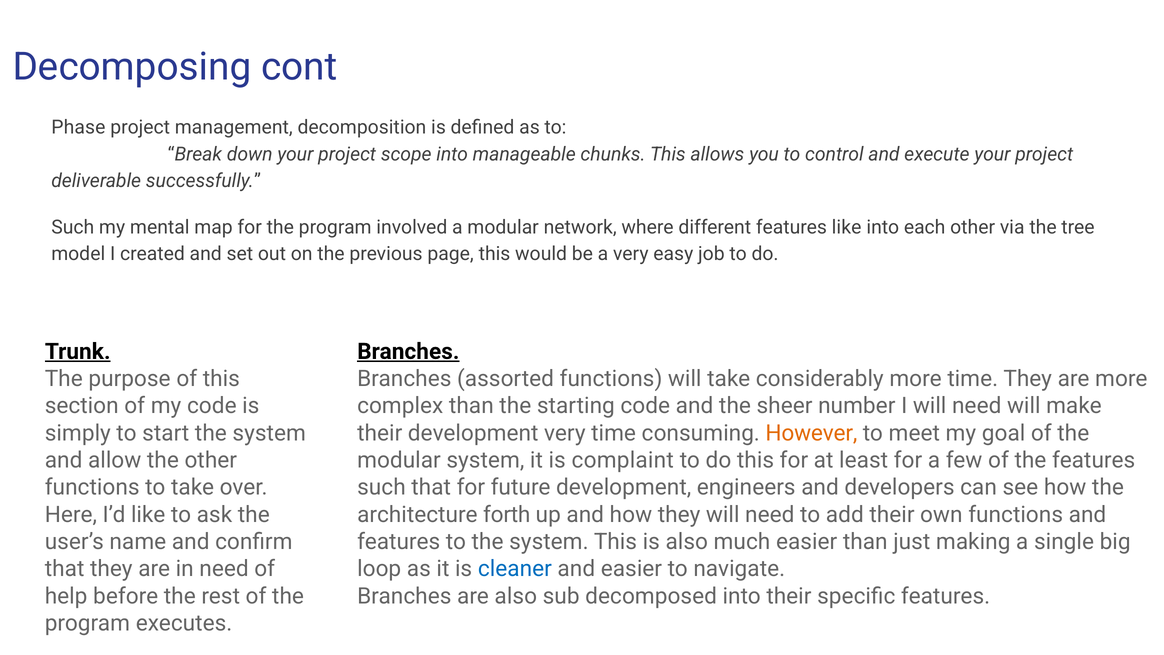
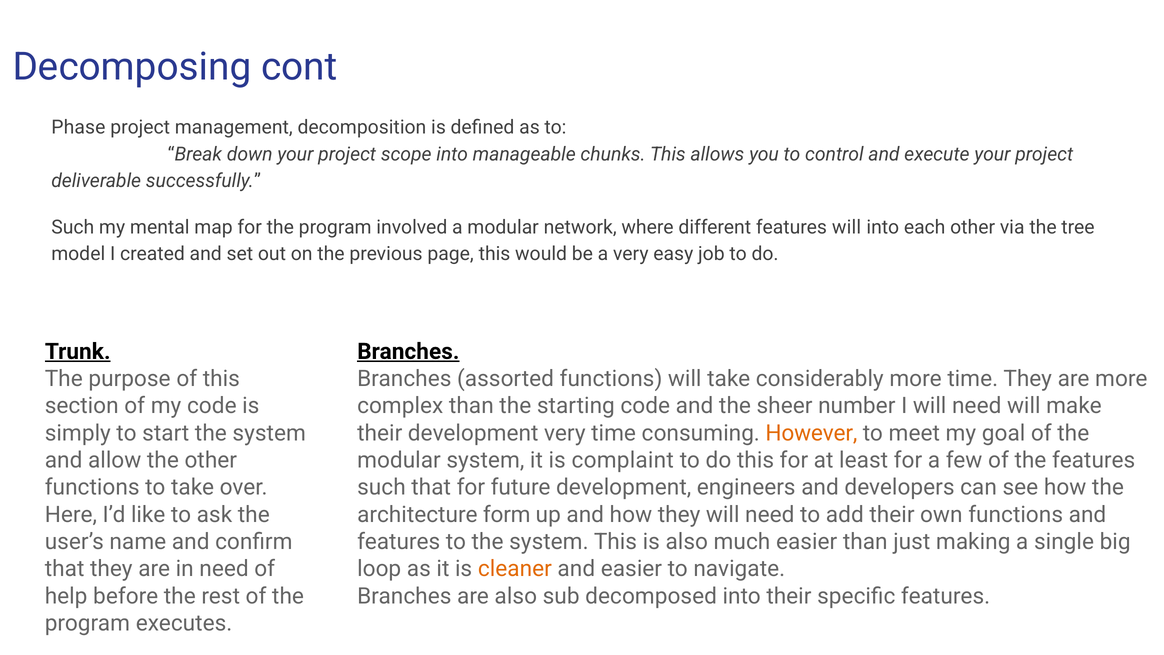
features like: like -> will
forth: forth -> form
cleaner colour: blue -> orange
